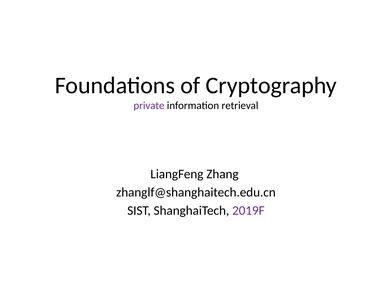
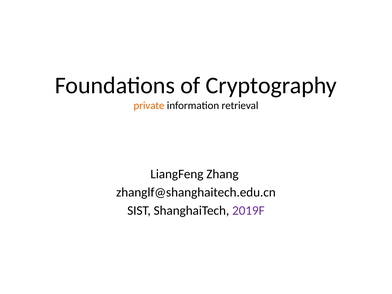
private colour: purple -> orange
